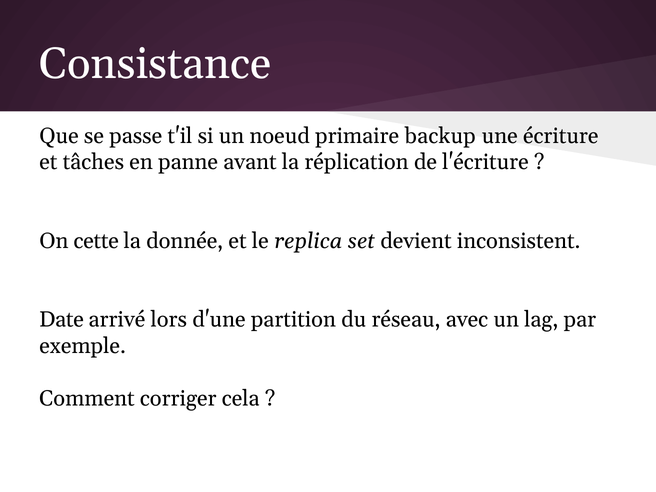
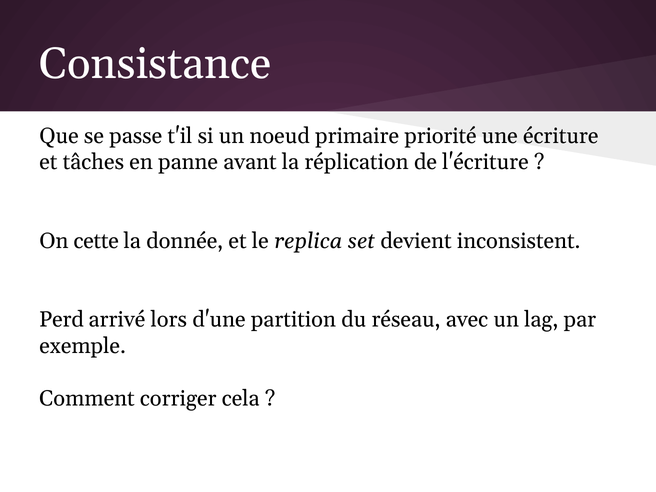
backup: backup -> priorité
Date: Date -> Perd
